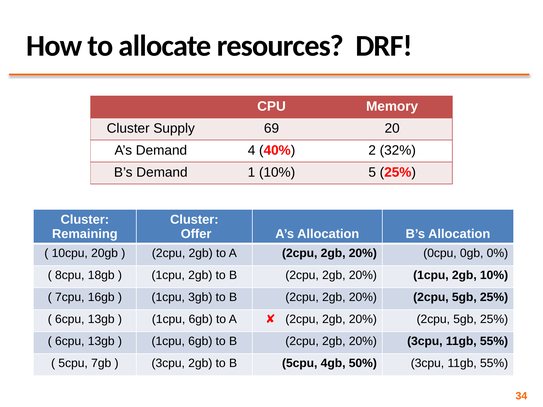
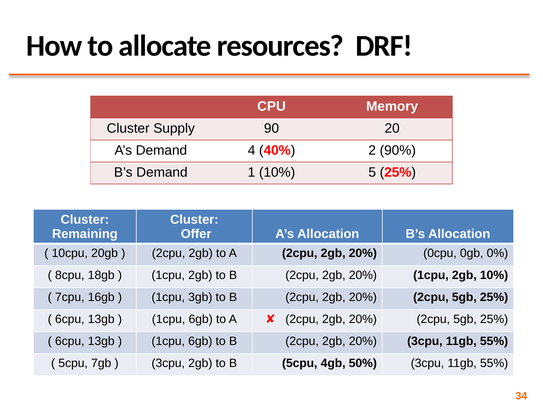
69: 69 -> 90
32%: 32% -> 90%
